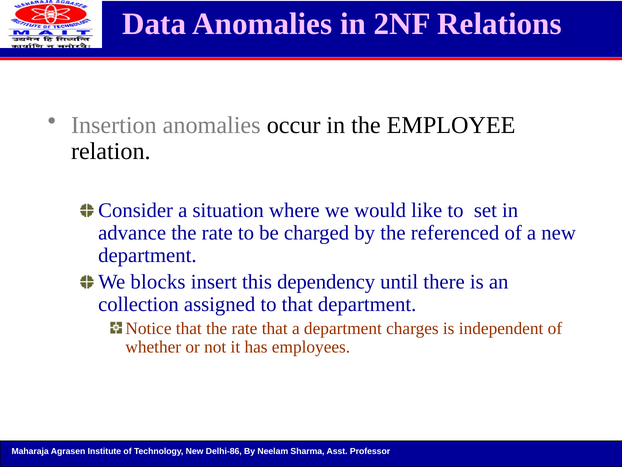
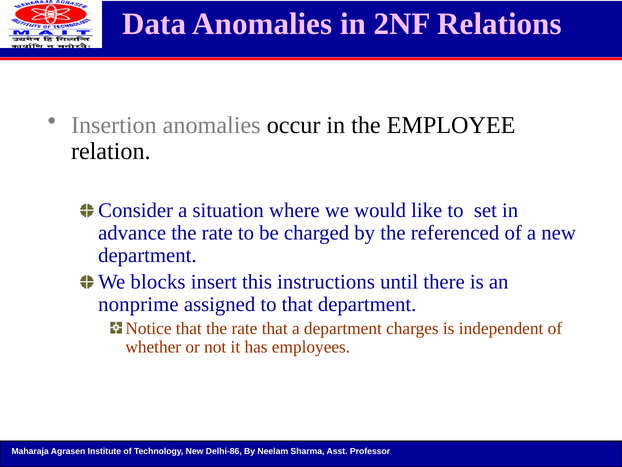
dependency: dependency -> instructions
collection: collection -> nonprime
